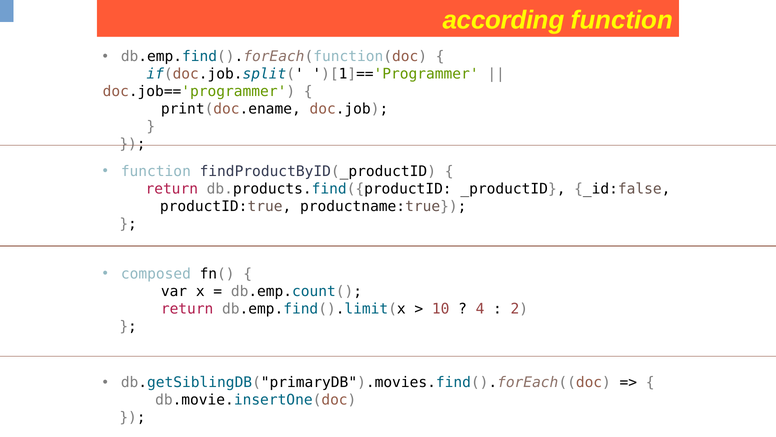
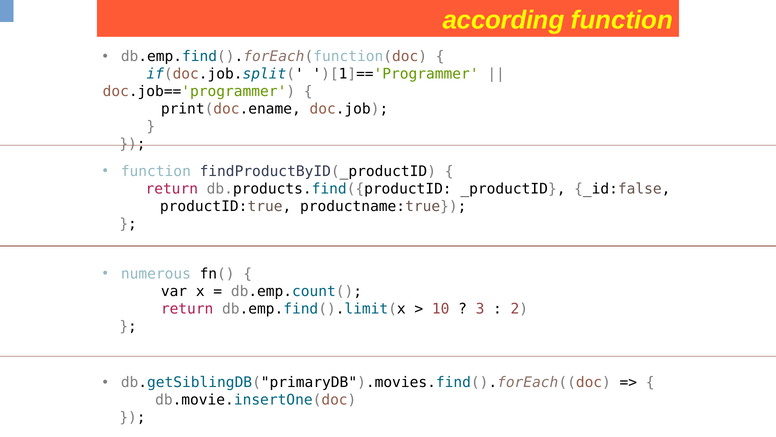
composed: composed -> numerous
4: 4 -> 3
